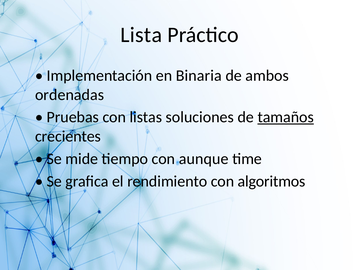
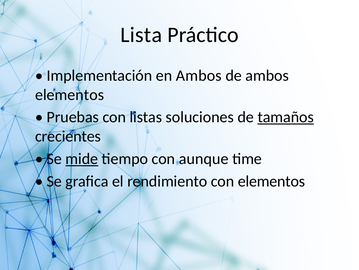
en Binaria: Binaria -> Ambos
ordenadas at (70, 94): ordenadas -> elementos
mide underline: none -> present
con algoritmos: algoritmos -> elementos
